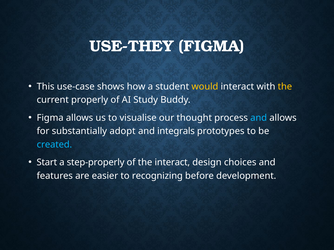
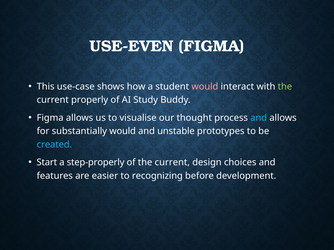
USE-THEY: USE-THEY -> USE-EVEN
would at (205, 87) colour: yellow -> pink
the at (285, 87) colour: yellow -> light green
substantially adopt: adopt -> would
integrals: integrals -> unstable
of the interact: interact -> current
